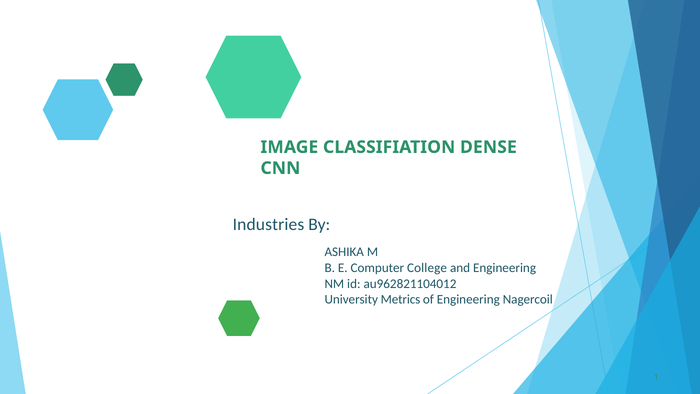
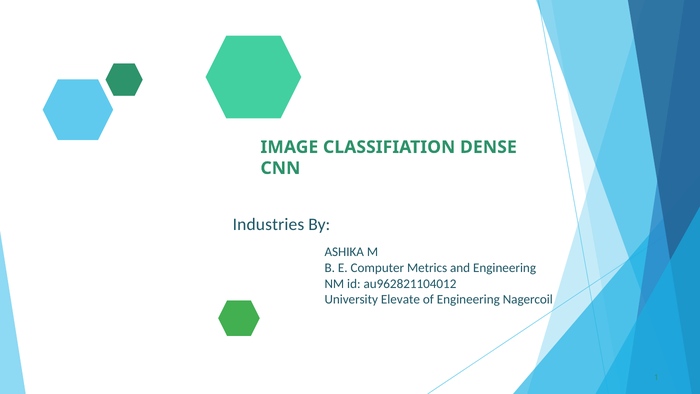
College: College -> Metrics
Metrics: Metrics -> Elevate
